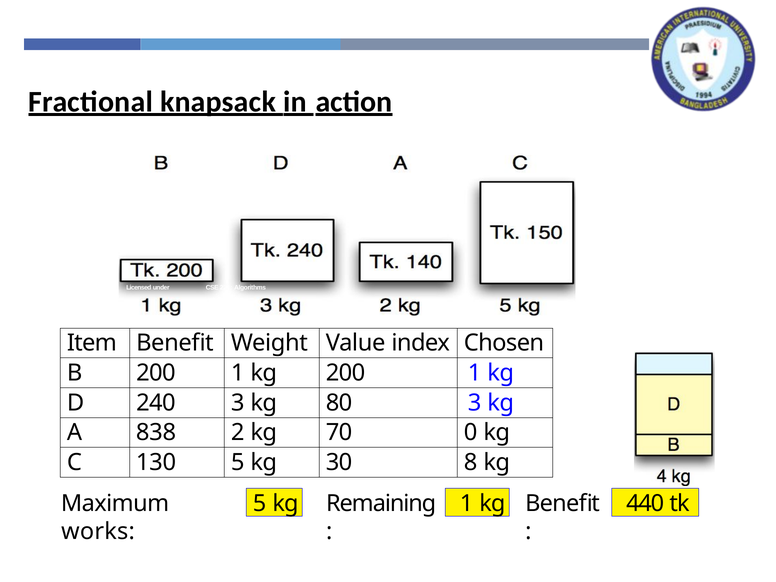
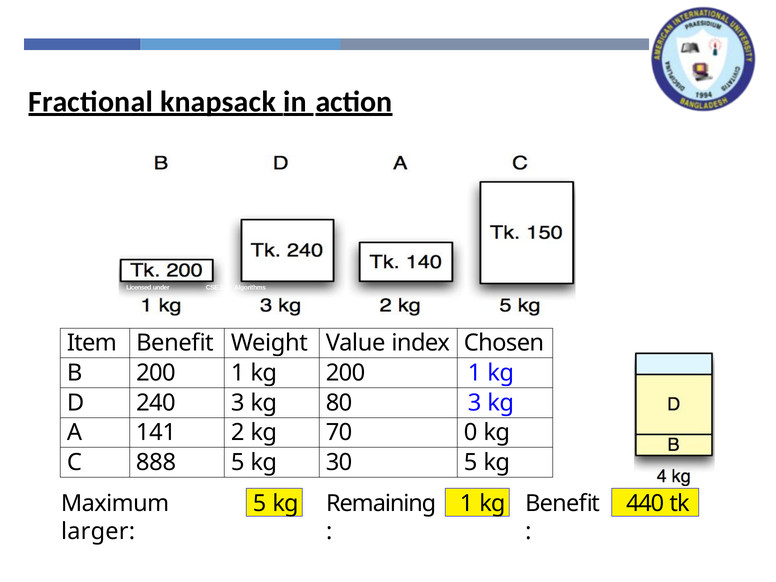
838: 838 -> 141
130: 130 -> 888
30 8: 8 -> 5
works: works -> larger
